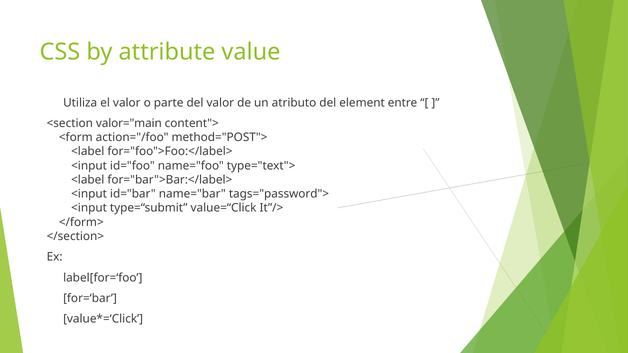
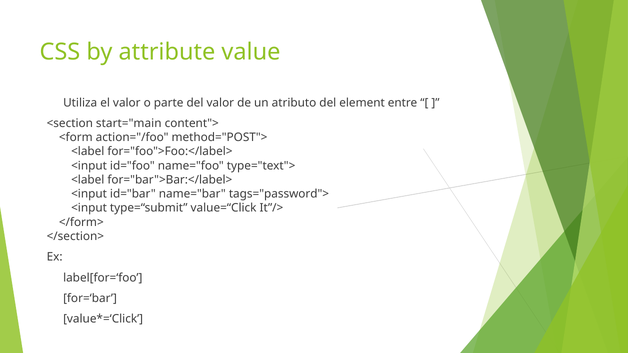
valor="main: valor="main -> start="main
